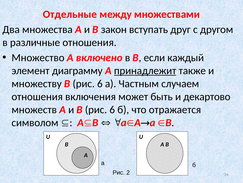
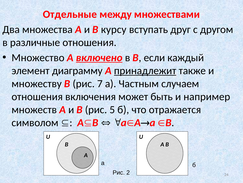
закон: закон -> курсу
включено underline: none -> present
множеству B рис 6: 6 -> 7
декартово: декартово -> например
и B рис 6: 6 -> 5
